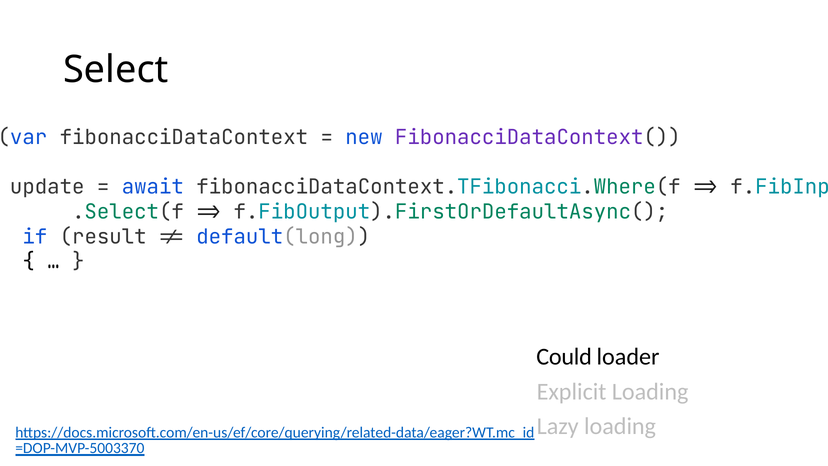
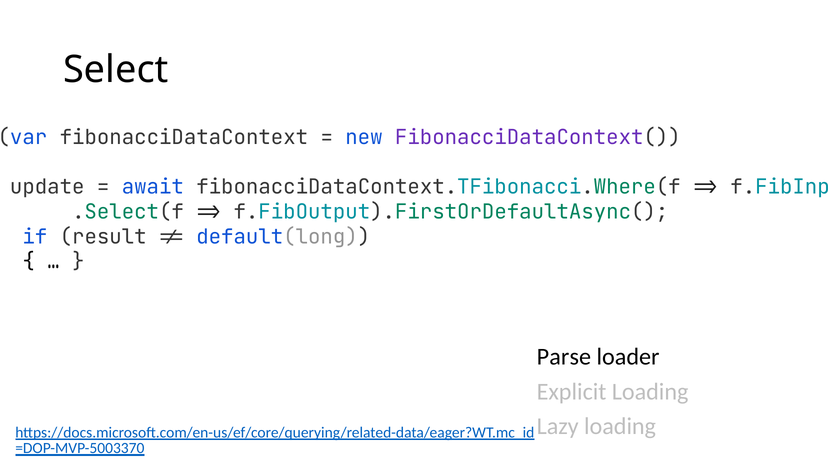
Could: Could -> Parse
